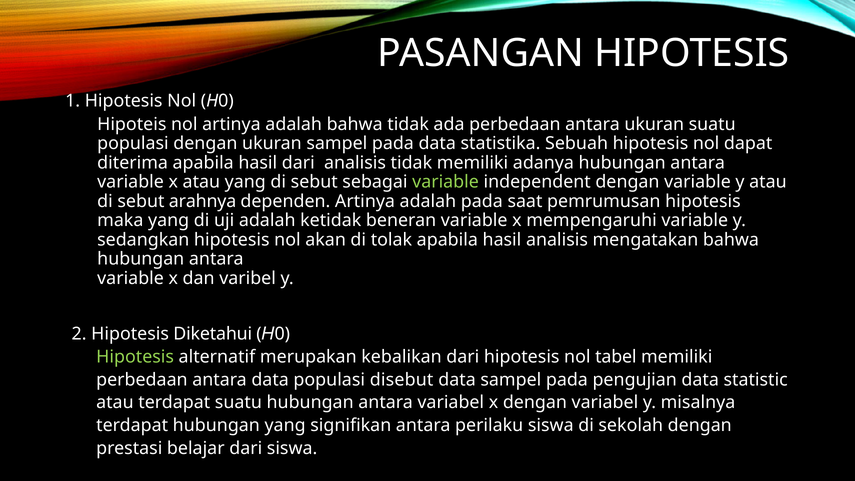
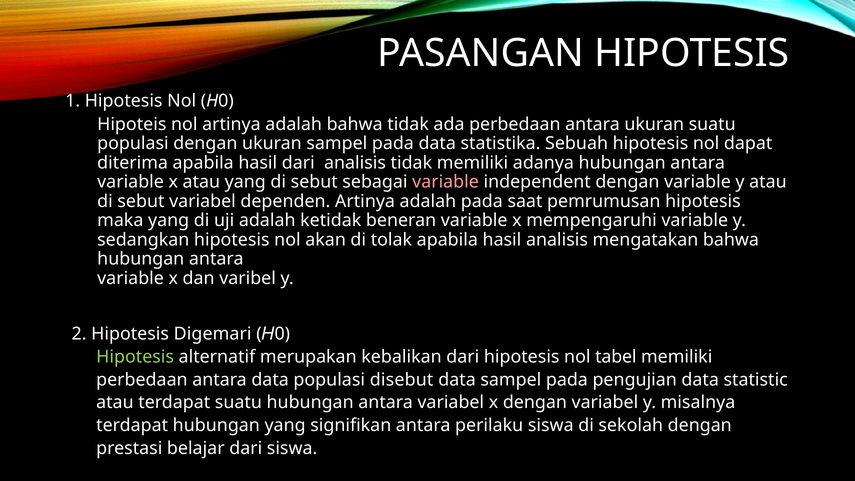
variable at (446, 182) colour: light green -> pink
sebut arahnya: arahnya -> variabel
Diketahui: Diketahui -> Digemari
